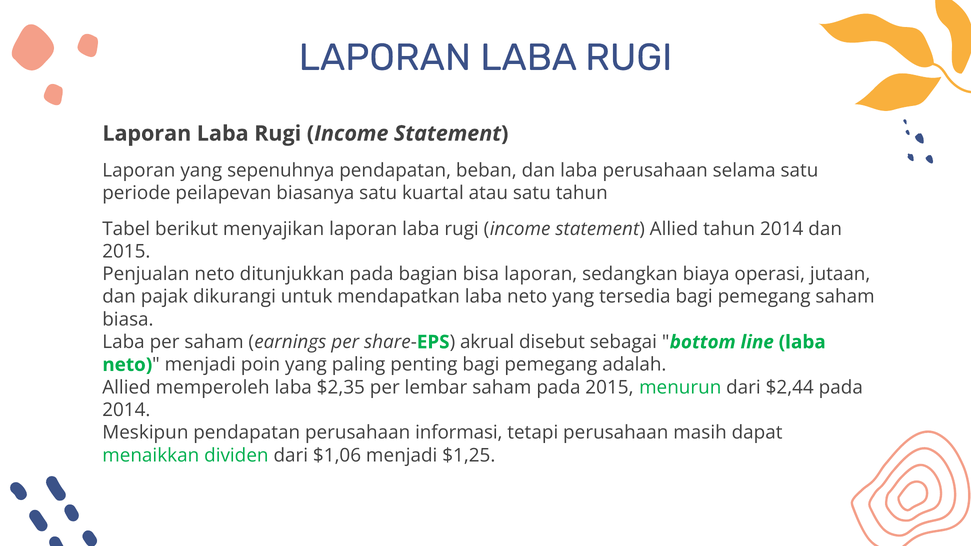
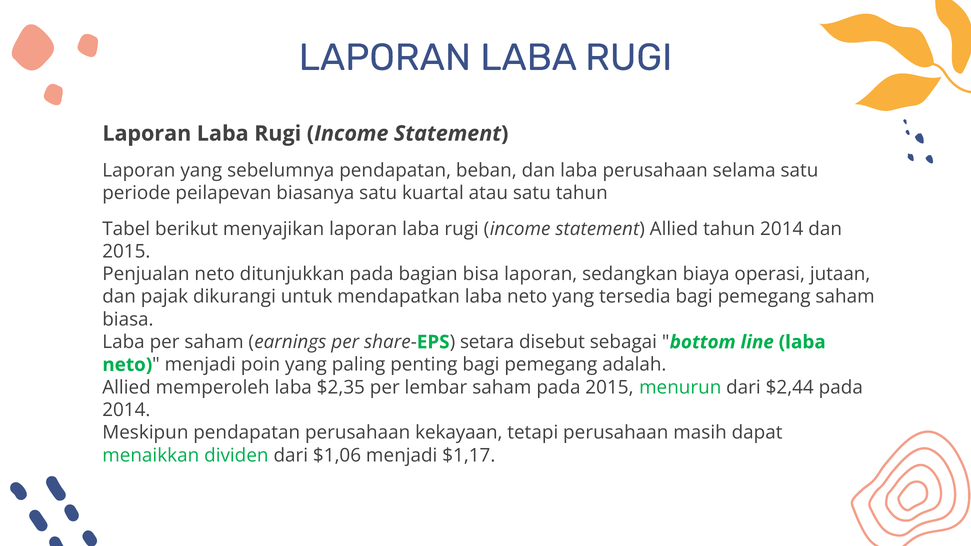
sepenuhnya: sepenuhnya -> sebelumnya
akrual: akrual -> setara
informasi: informasi -> kekayaan
$1,25: $1,25 -> $1,17
